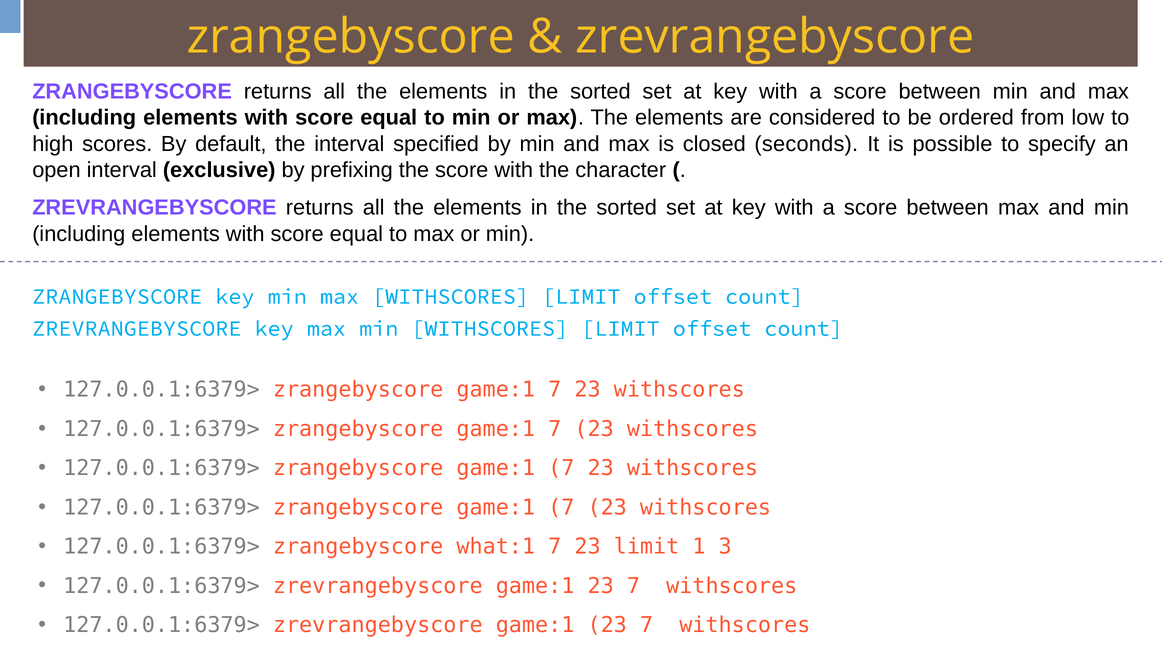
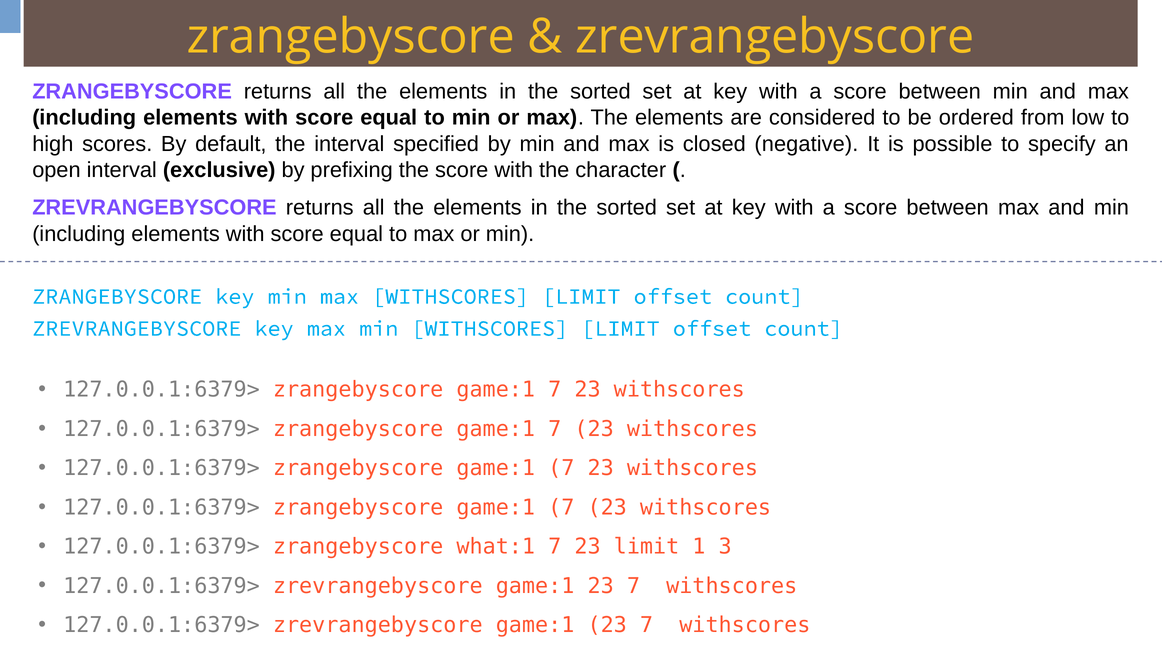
seconds: seconds -> negative
